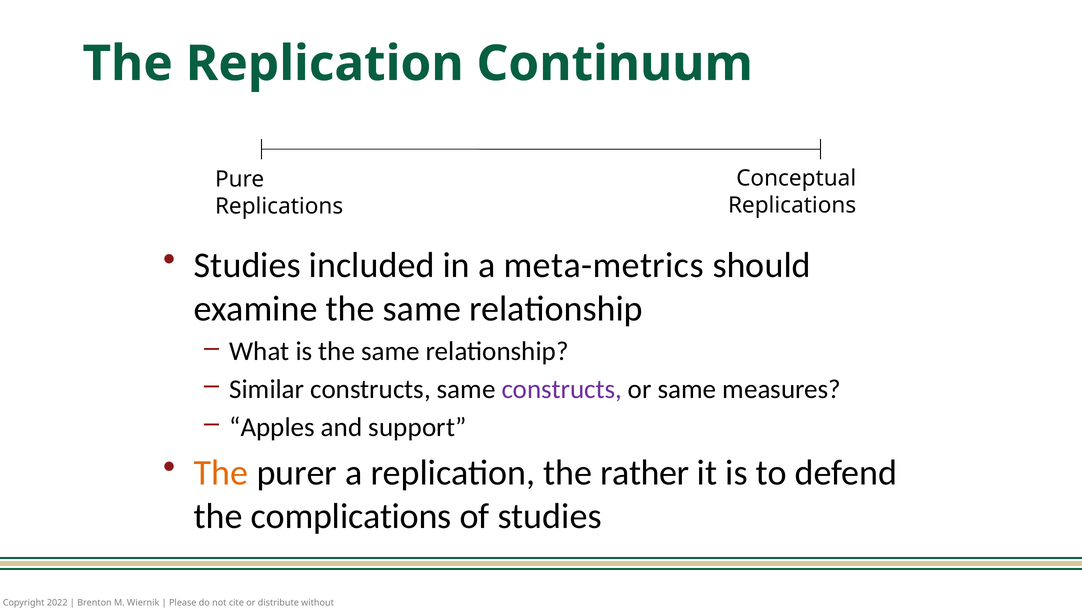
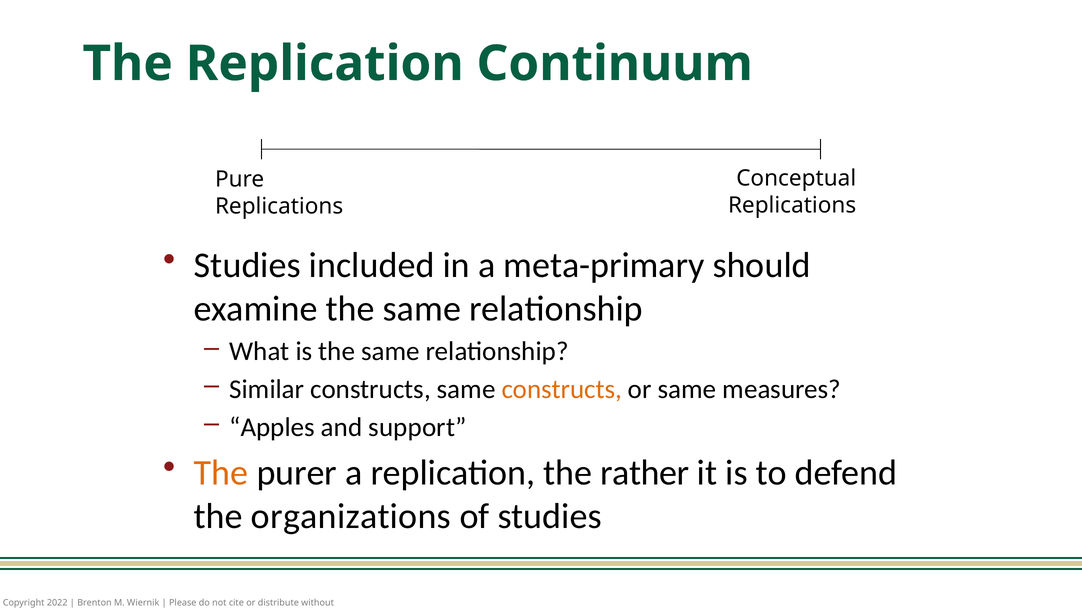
meta-metrics: meta-metrics -> meta-primary
constructs at (562, 389) colour: purple -> orange
complications: complications -> organizations
